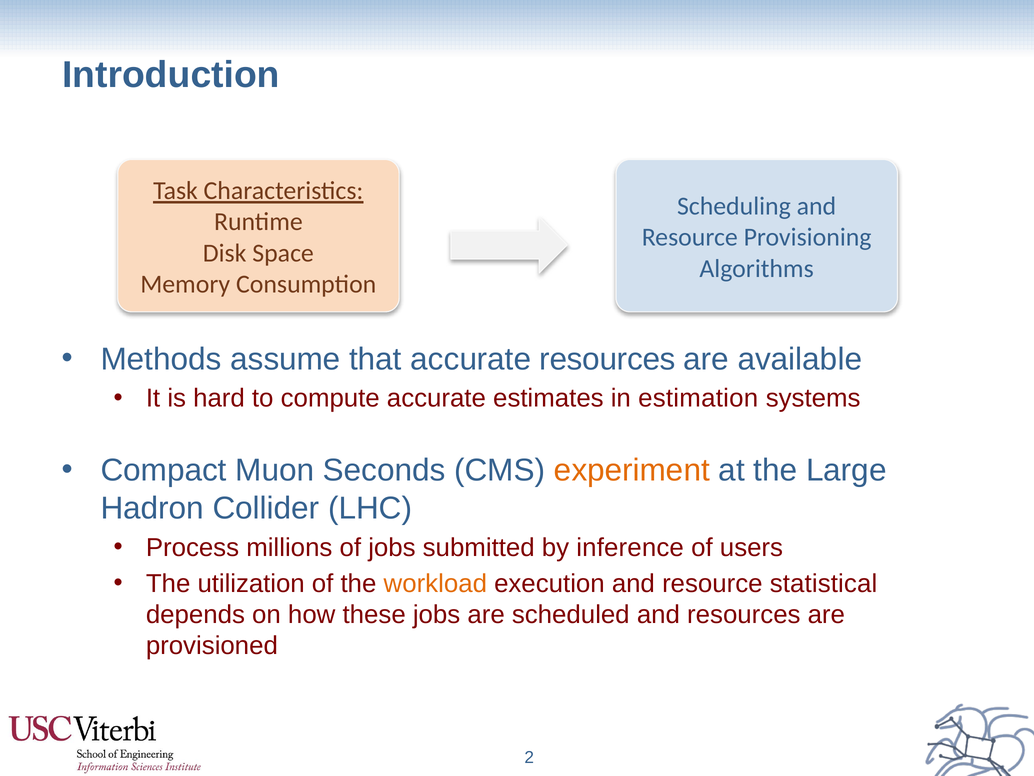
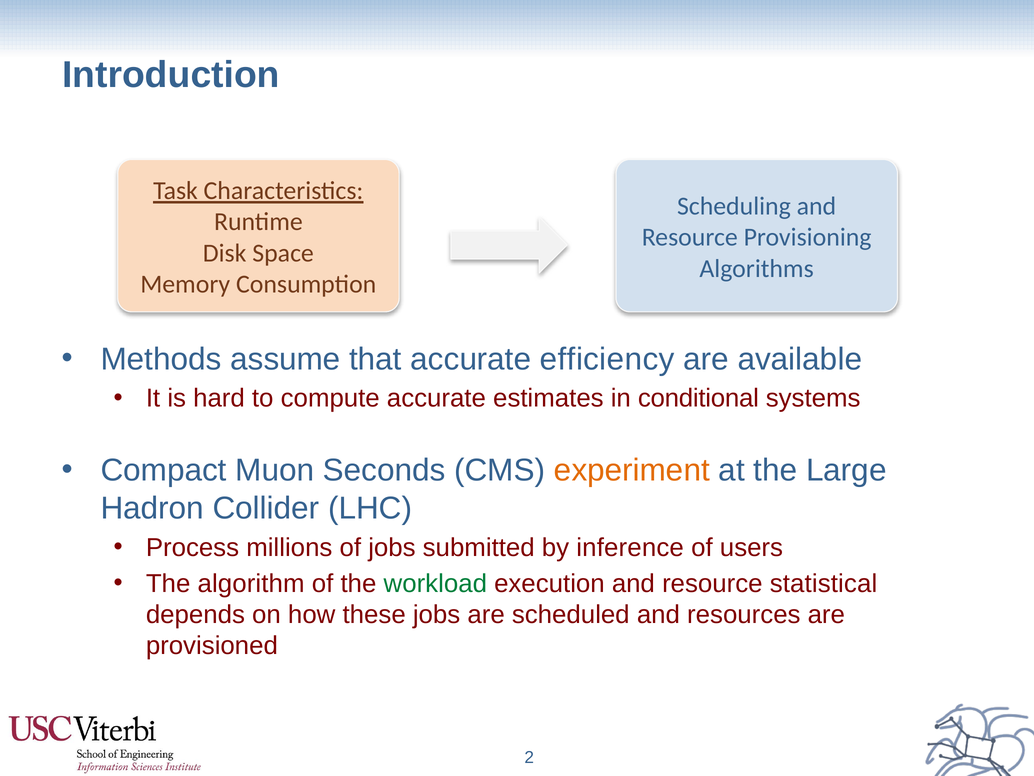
accurate resources: resources -> efficiency
estimation: estimation -> conditional
utilization: utilization -> algorithm
workload colour: orange -> green
